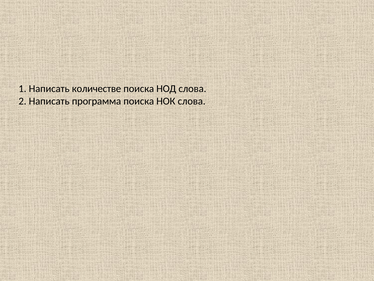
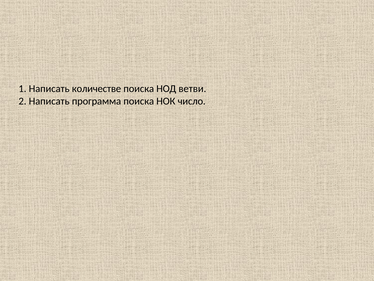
НОД слова: слова -> ветви
НОК слова: слова -> число
